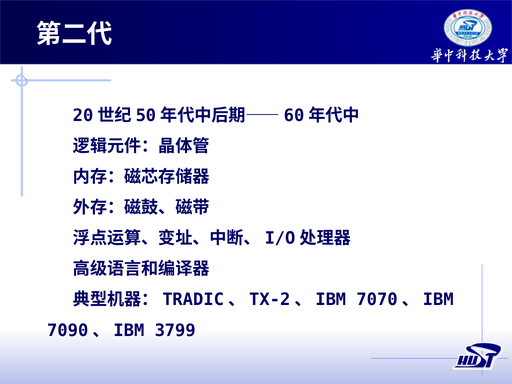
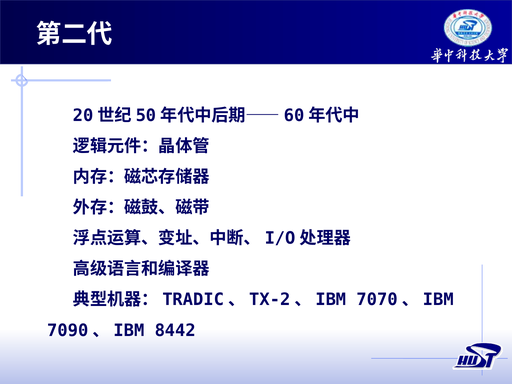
3799: 3799 -> 8442
